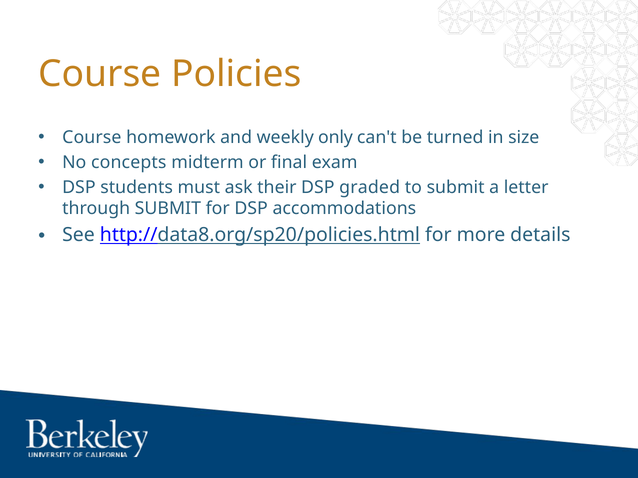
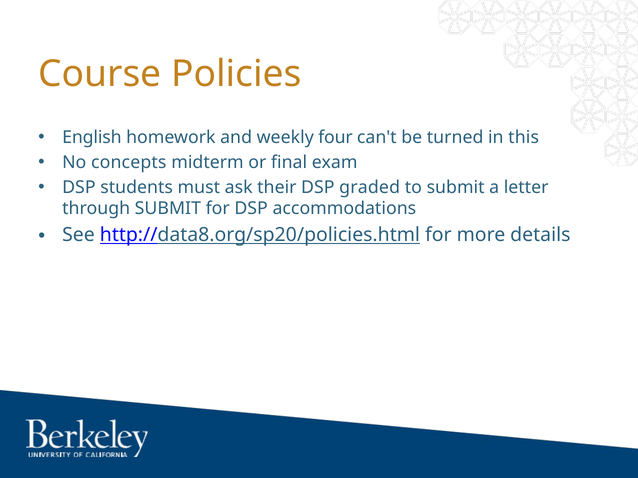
Course at (92, 138): Course -> English
only: only -> four
size: size -> this
